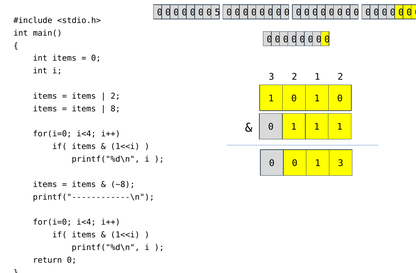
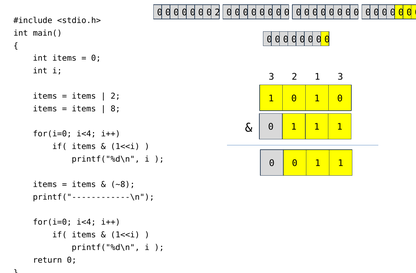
5 at (217, 12): 5 -> 2
1 2: 2 -> 3
0 0 1 3: 3 -> 1
